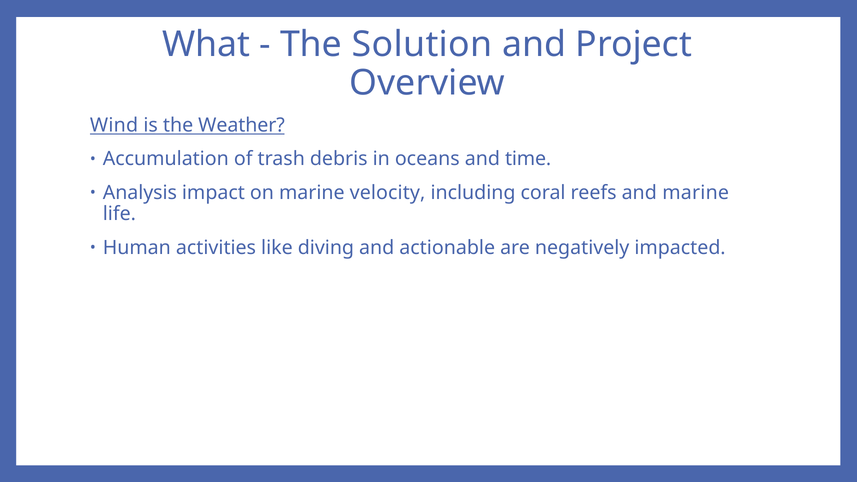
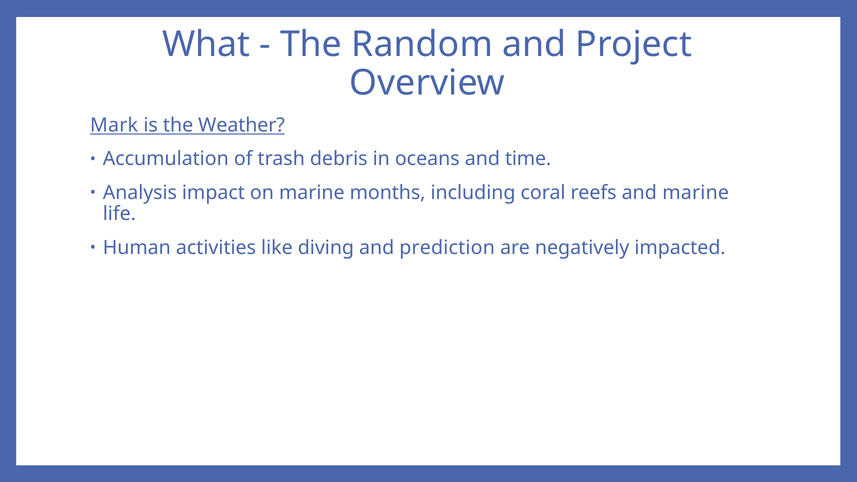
Solution: Solution -> Random
Wind: Wind -> Mark
velocity: velocity -> months
actionable: actionable -> prediction
